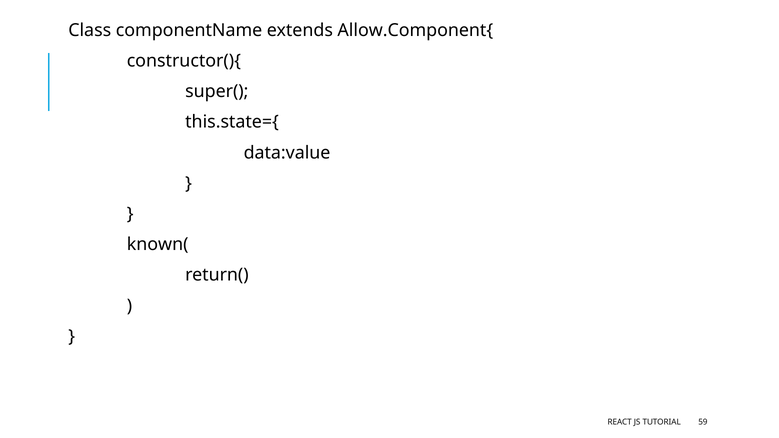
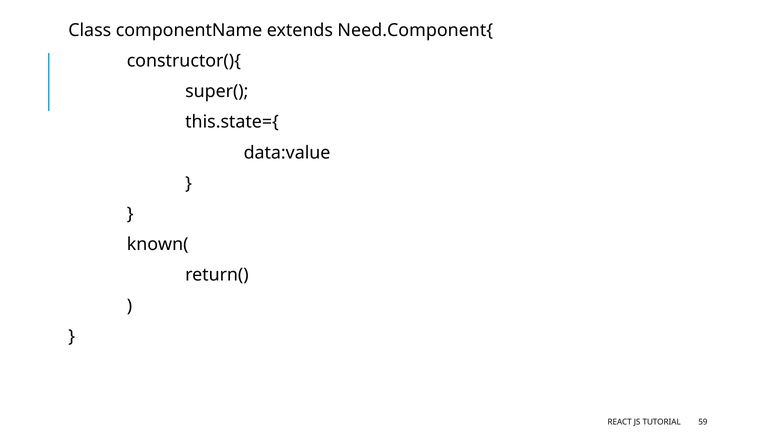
Allow.Component{: Allow.Component{ -> Need.Component{
